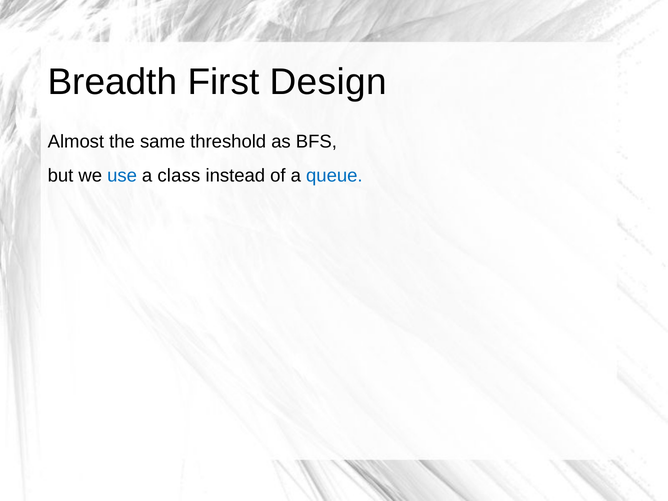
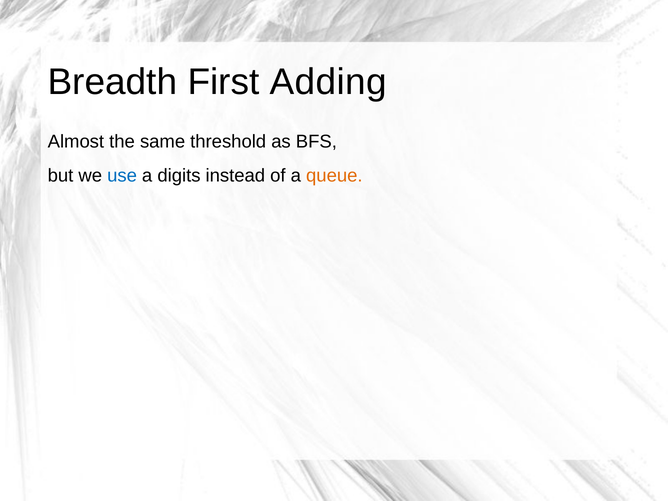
Design: Design -> Adding
class: class -> digits
queue colour: blue -> orange
